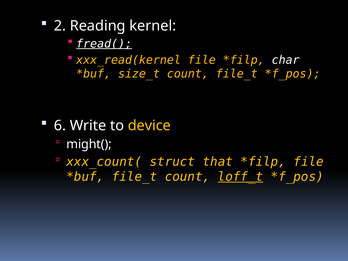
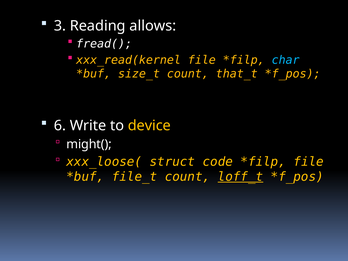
2: 2 -> 3
kernel: kernel -> allows
fread( underline: present -> none
char colour: white -> light blue
count file_t: file_t -> that_t
xxx_count(: xxx_count( -> xxx_loose(
that: that -> code
